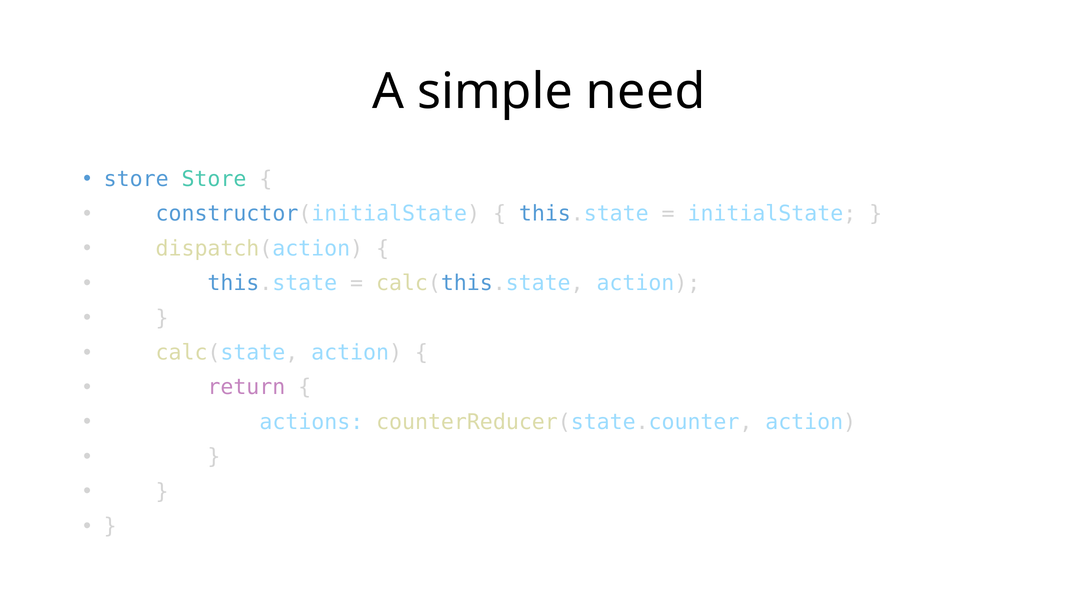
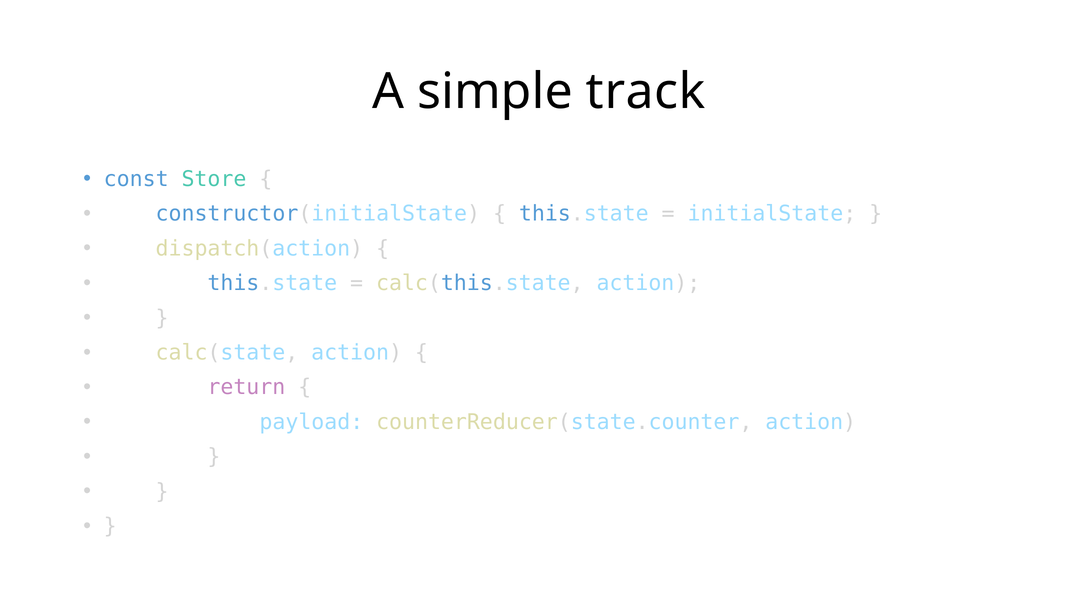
need: need -> track
store at (136, 179): store -> const
actions: actions -> payload
